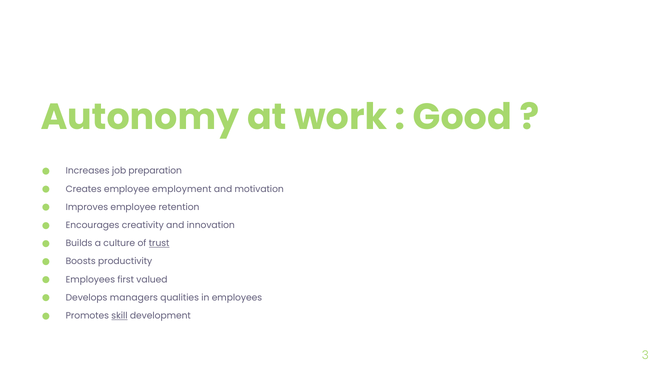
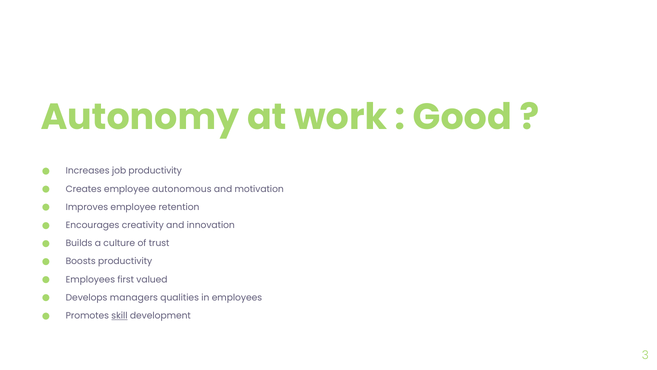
job preparation: preparation -> productivity
employment: employment -> autonomous
trust underline: present -> none
